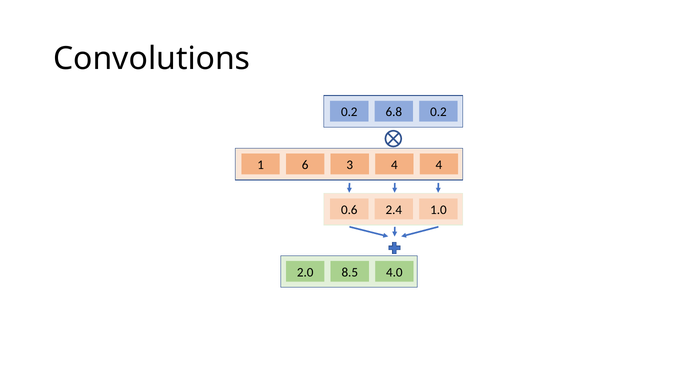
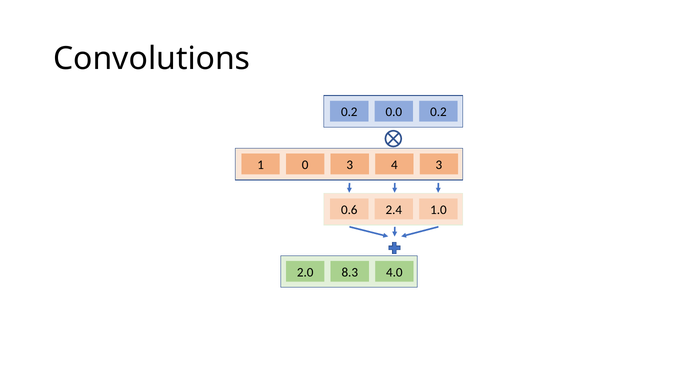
6.8: 6.8 -> 0.0
6: 6 -> 0
4 4: 4 -> 3
8.5: 8.5 -> 8.3
